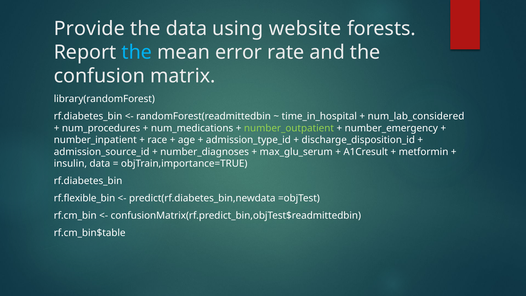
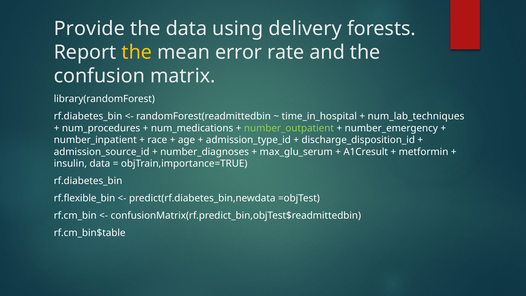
website: website -> delivery
the at (137, 52) colour: light blue -> yellow
num_lab_considered: num_lab_considered -> num_lab_techniques
